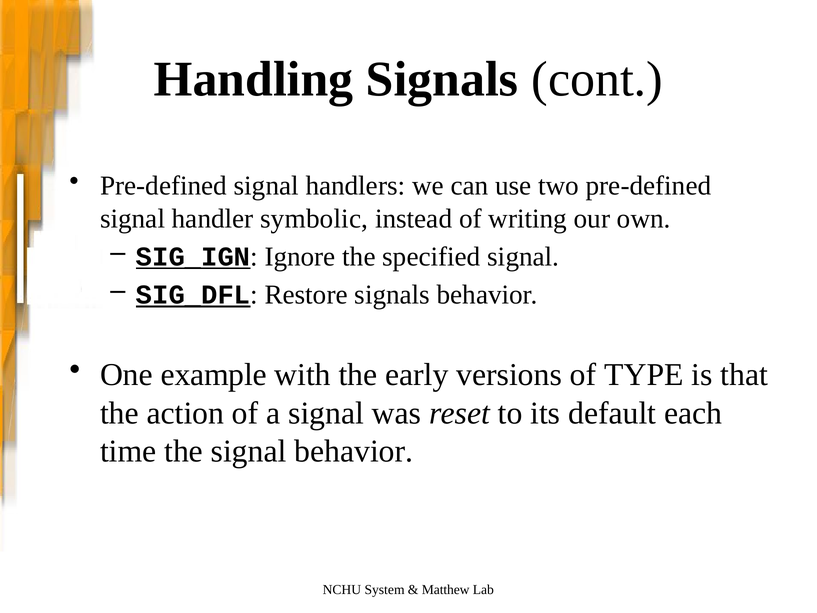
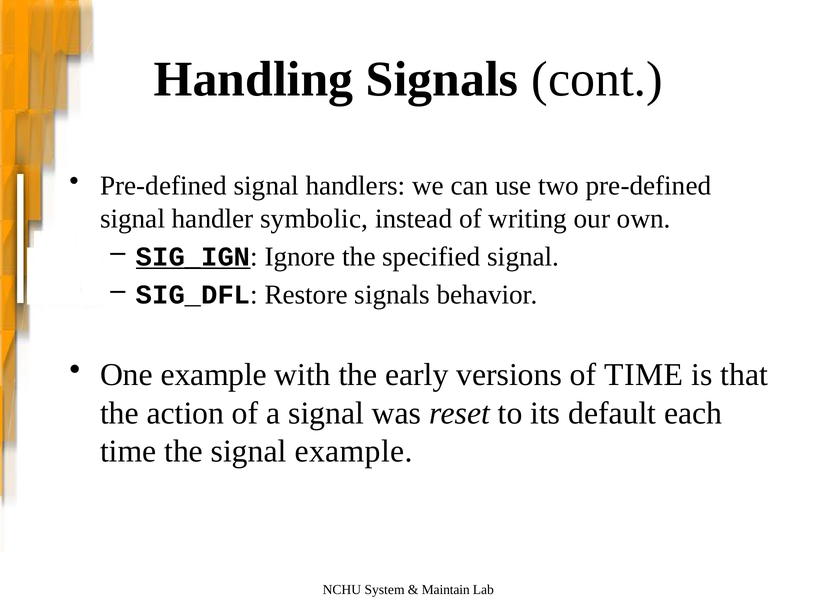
SIG_DFL underline: present -> none
of TYPE: TYPE -> TIME
signal behavior: behavior -> example
Matthew: Matthew -> Maintain
